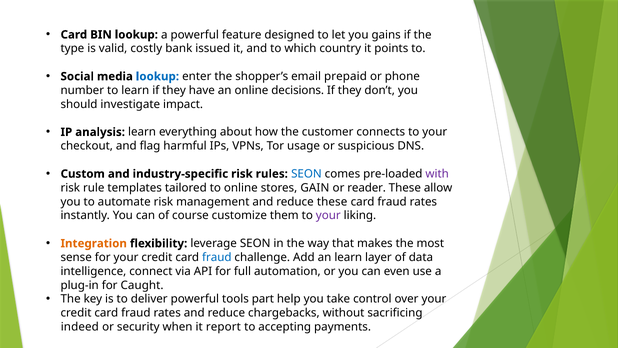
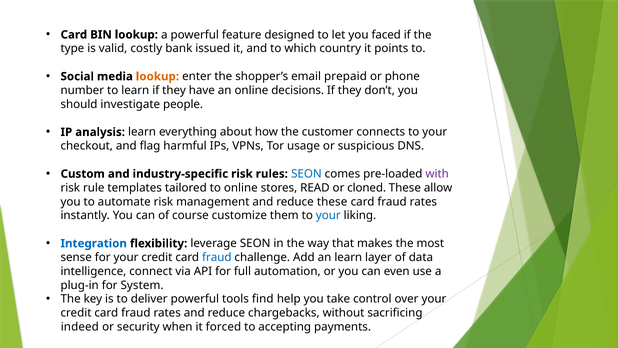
gains: gains -> faced
lookup at (157, 76) colour: blue -> orange
impact: impact -> people
GAIN: GAIN -> READ
reader: reader -> cloned
your at (328, 215) colour: purple -> blue
Integration colour: orange -> blue
Caught: Caught -> System
part: part -> find
report: report -> forced
